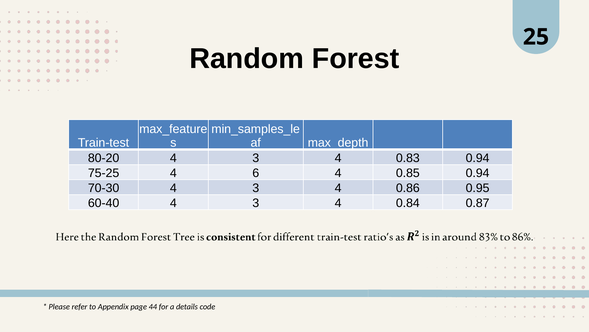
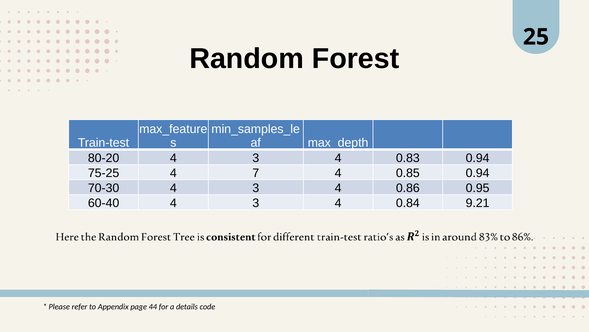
6: 6 -> 7
0.87: 0.87 -> 9.21
